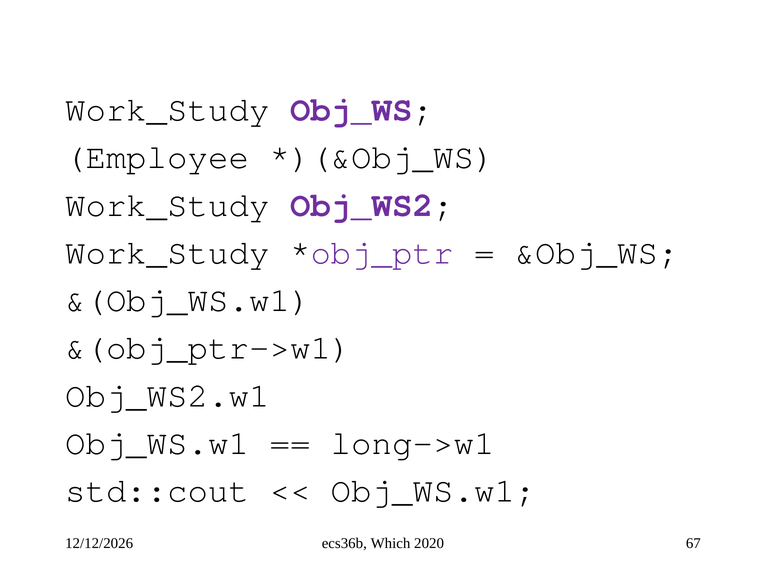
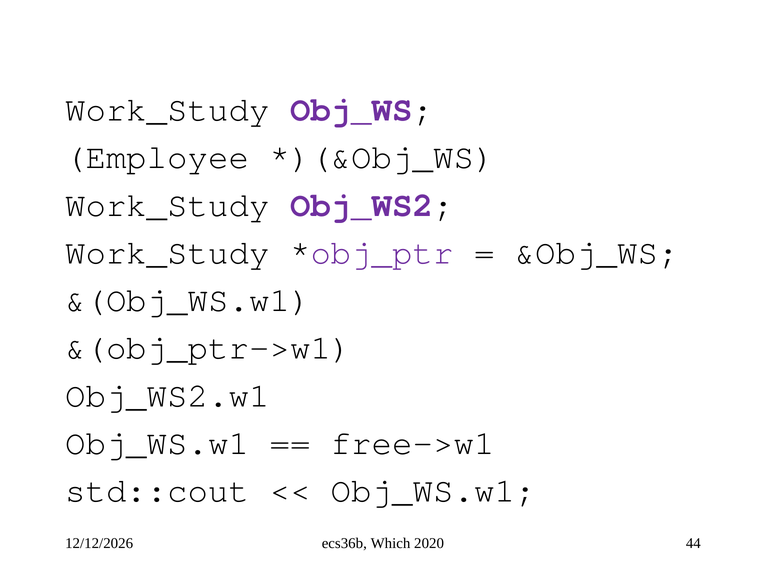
long->w1: long->w1 -> free->w1
67: 67 -> 44
